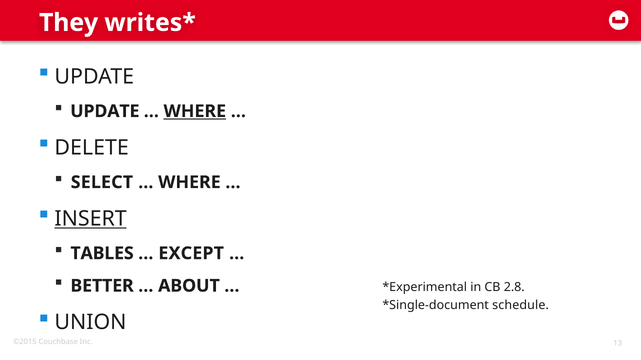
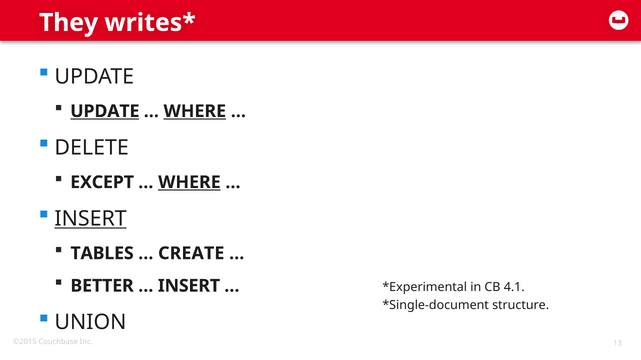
UPDATE at (105, 111) underline: none -> present
SELECT: SELECT -> EXCEPT
WHERE at (189, 183) underline: none -> present
EXCEPT: EXCEPT -> CREATE
ABOUT at (189, 286): ABOUT -> INSERT
2.8: 2.8 -> 4.1
schedule: schedule -> structure
